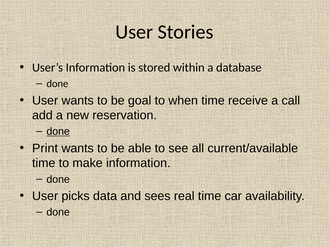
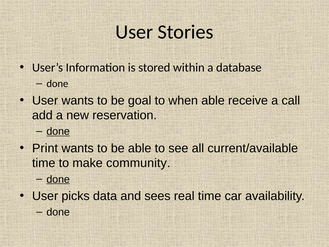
when time: time -> able
make information: information -> community
done at (58, 179) underline: none -> present
